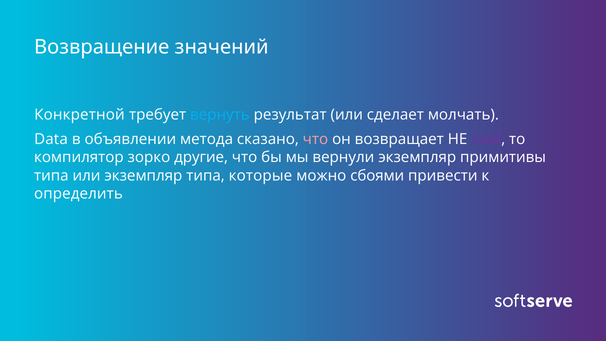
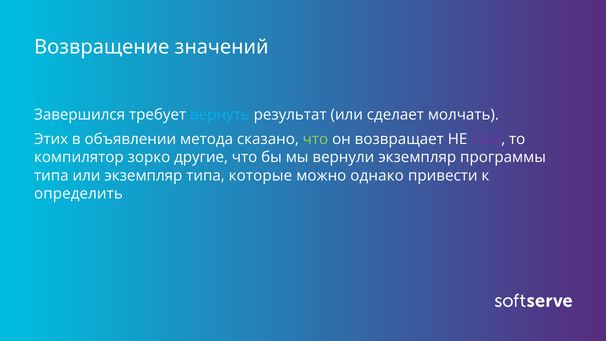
Конкретной: Конкретной -> Завершился
Data: Data -> Этих
что at (315, 139) colour: pink -> light green
примитивы: примитивы -> программы
сбоями: сбоями -> однако
